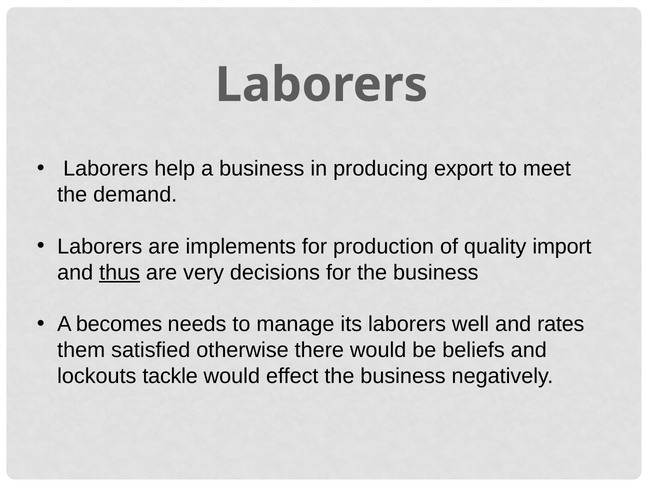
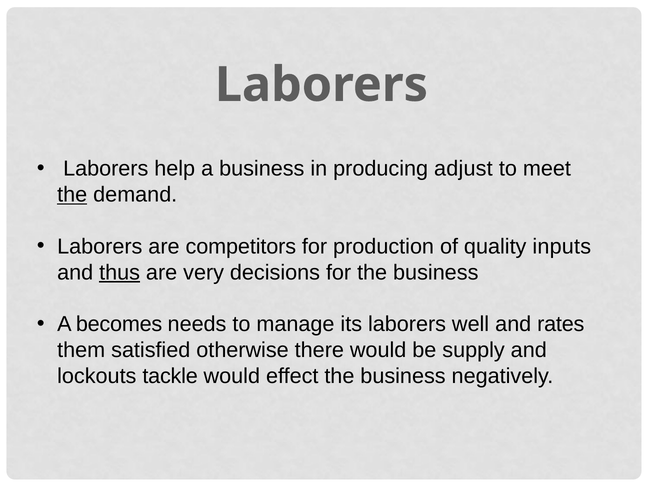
export: export -> adjust
the at (72, 195) underline: none -> present
implements: implements -> competitors
import: import -> inputs
beliefs: beliefs -> supply
